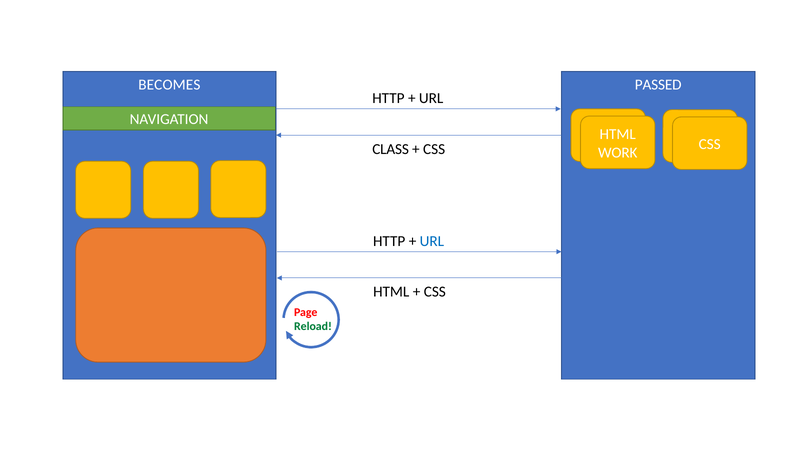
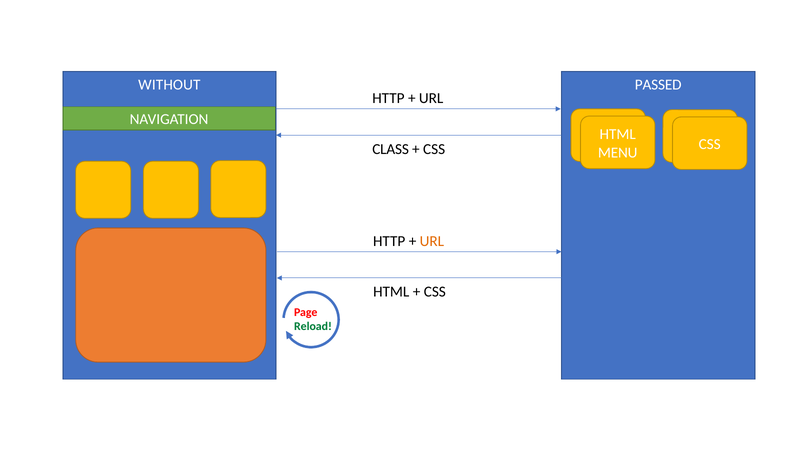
BECOMES: BECOMES -> WITHOUT
WORK: WORK -> MENU
URL at (432, 241) colour: blue -> orange
